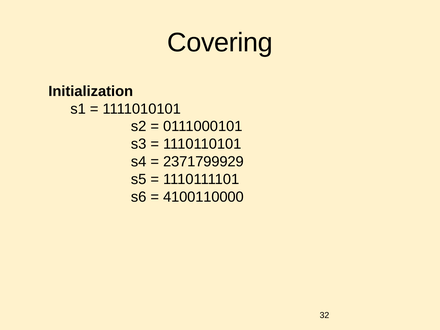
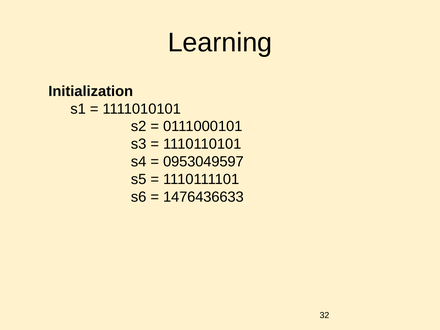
Covering: Covering -> Learning
2371799929: 2371799929 -> 0953049597
4100110000: 4100110000 -> 1476436633
